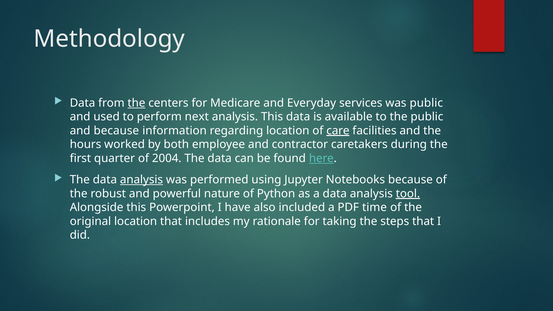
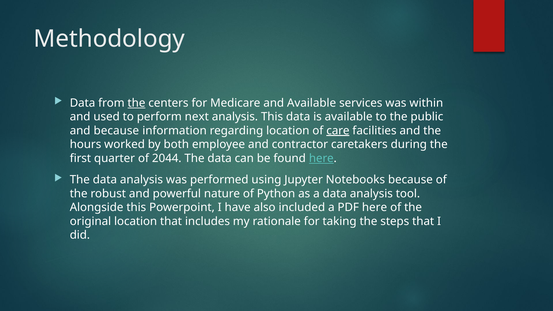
and Everyday: Everyday -> Available
was public: public -> within
2004: 2004 -> 2044
analysis at (141, 180) underline: present -> none
tool underline: present -> none
PDF time: time -> here
